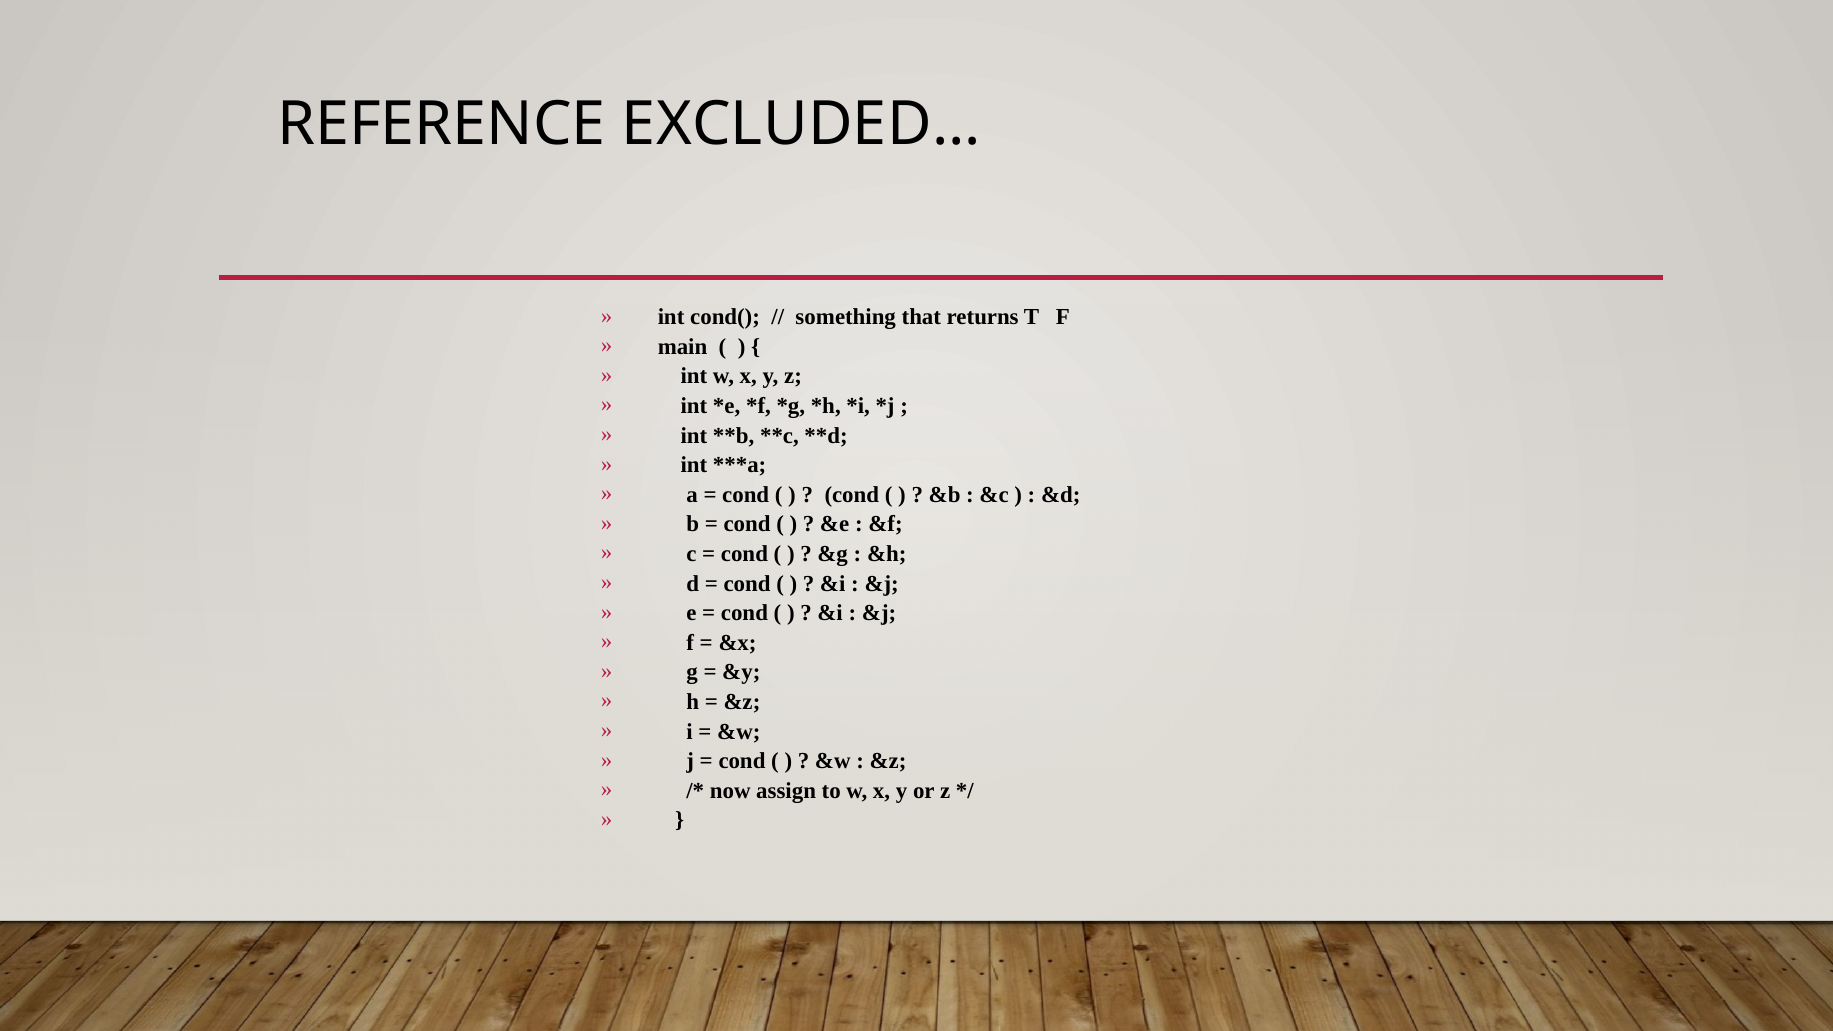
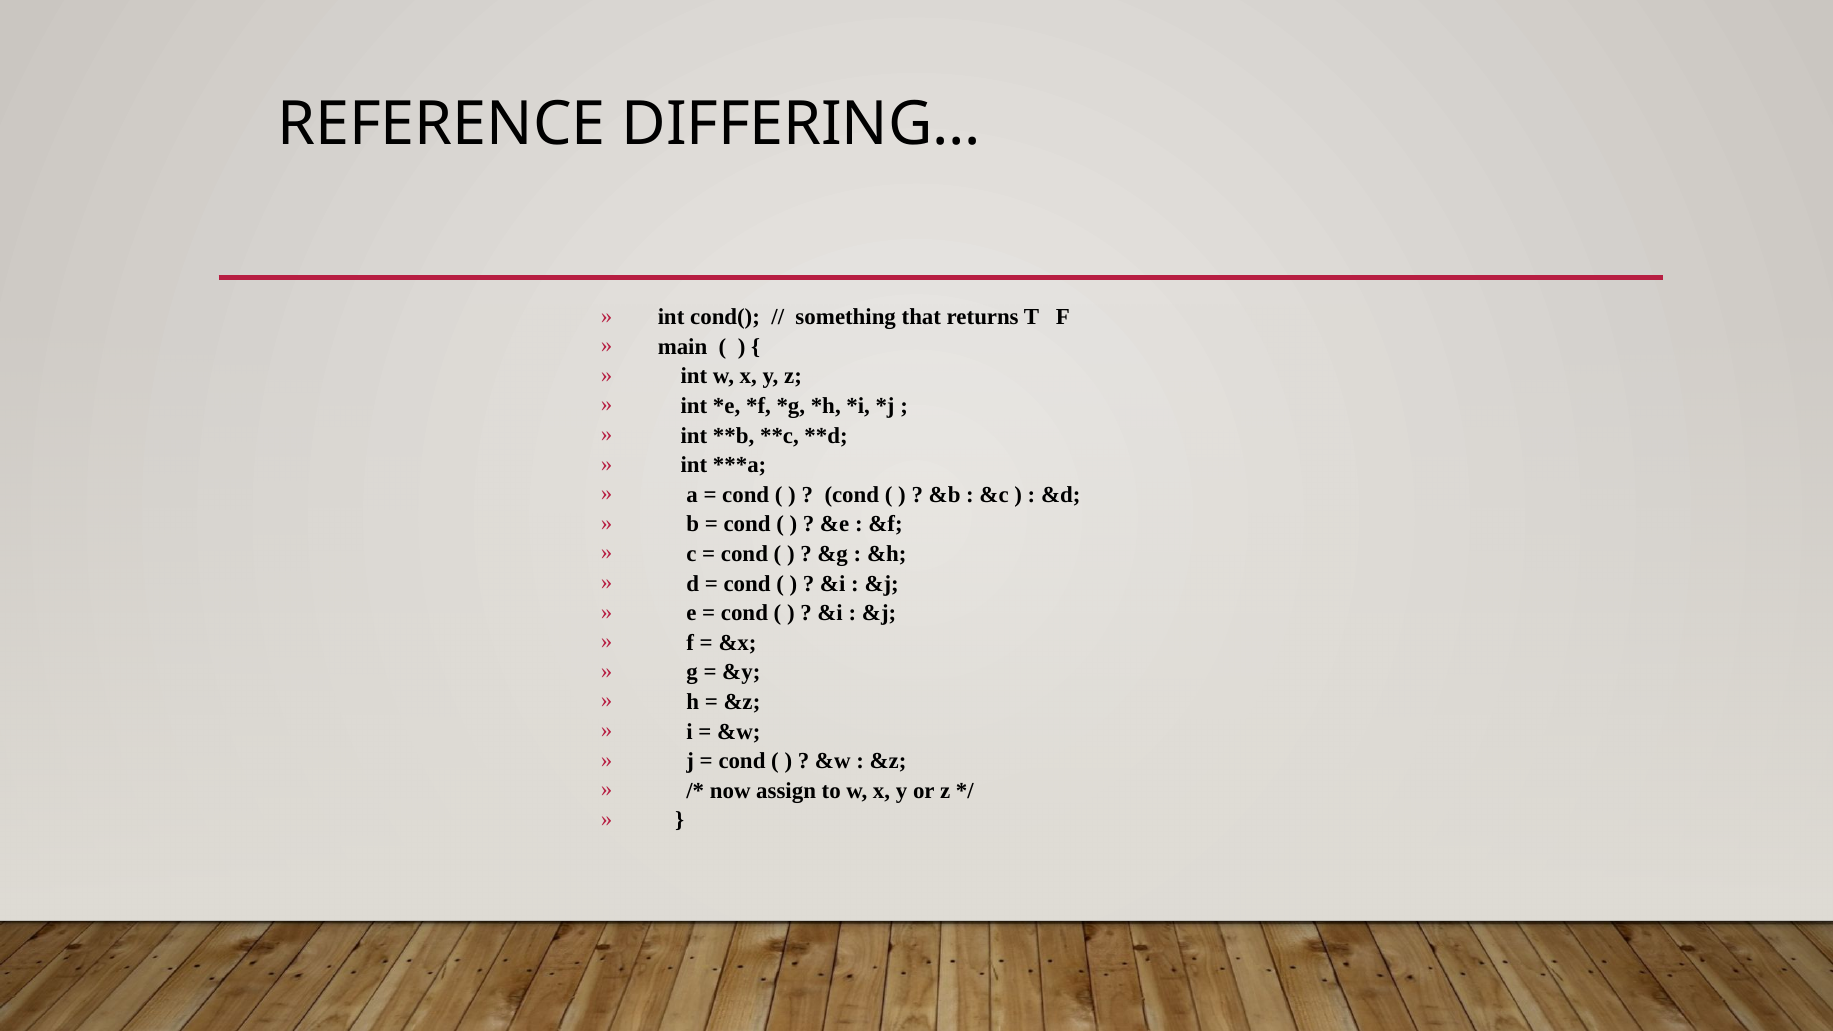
EXCLUDED…: EXCLUDED… -> DIFFERING…
